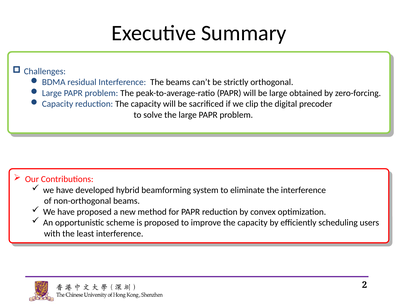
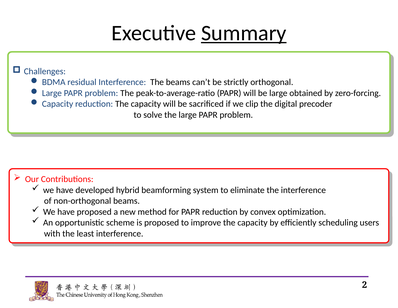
Summary underline: none -> present
